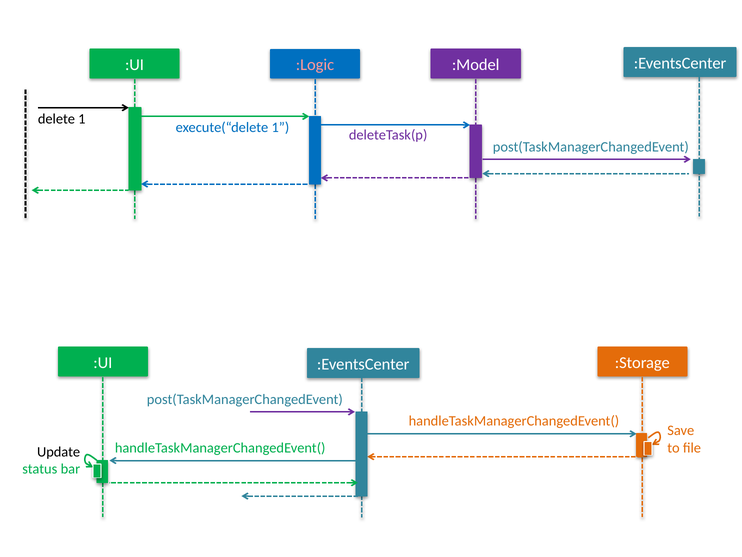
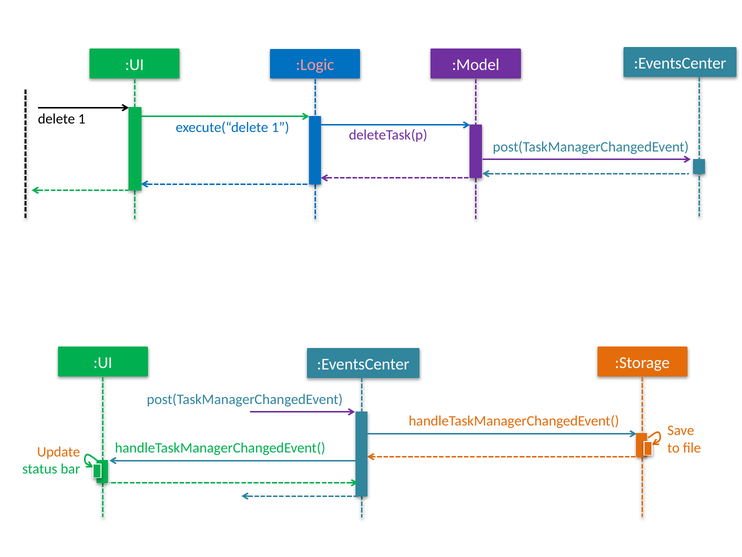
Update colour: black -> orange
